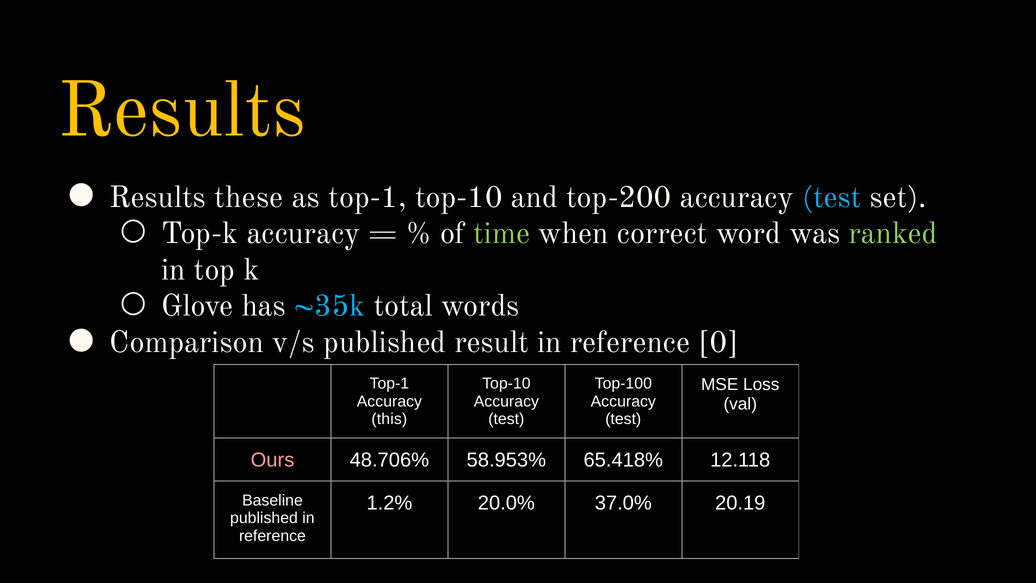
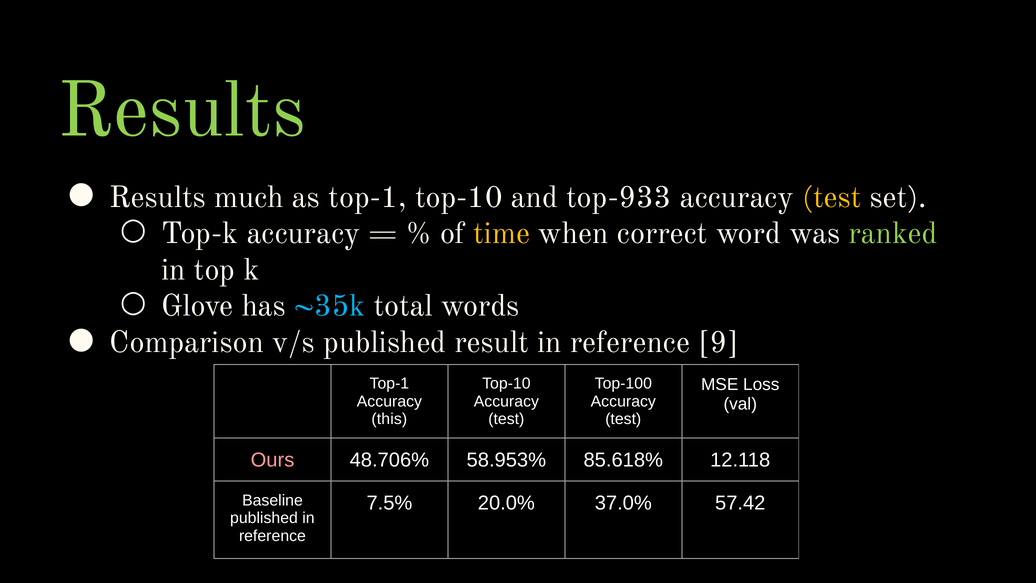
Results at (182, 110) colour: yellow -> light green
these: these -> much
top-200: top-200 -> top-933
test at (832, 197) colour: light blue -> yellow
time colour: light green -> yellow
0: 0 -> 9
65.418%: 65.418% -> 85.618%
1.2%: 1.2% -> 7.5%
20.19: 20.19 -> 57.42
